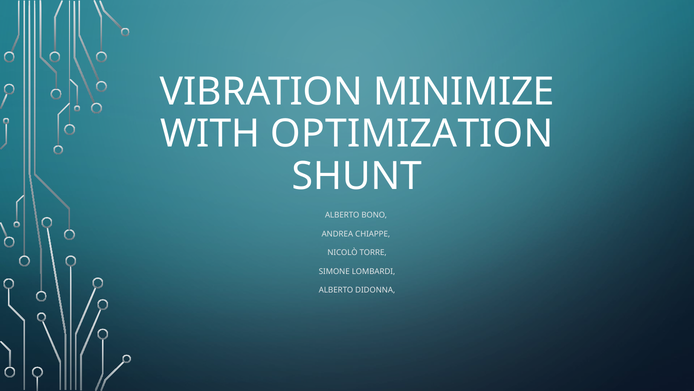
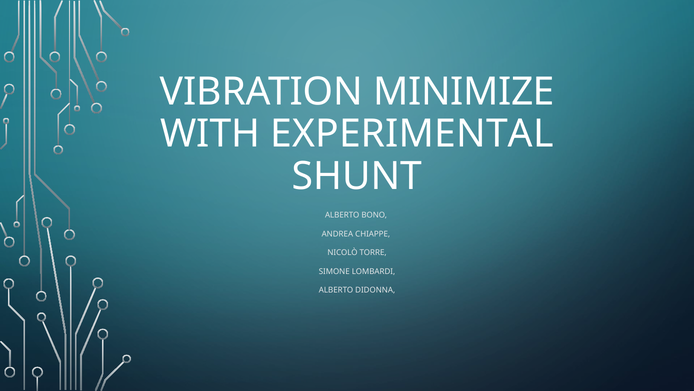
OPTIMIZATION: OPTIMIZATION -> EXPERIMENTAL
